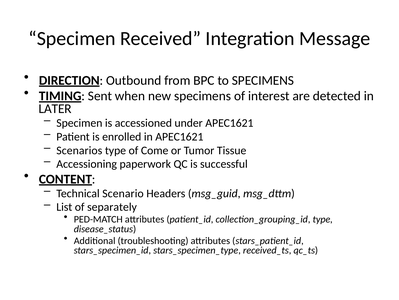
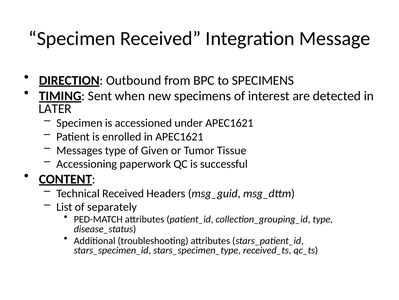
Scenarios: Scenarios -> Messages
Come: Come -> Given
Technical Scenario: Scenario -> Received
